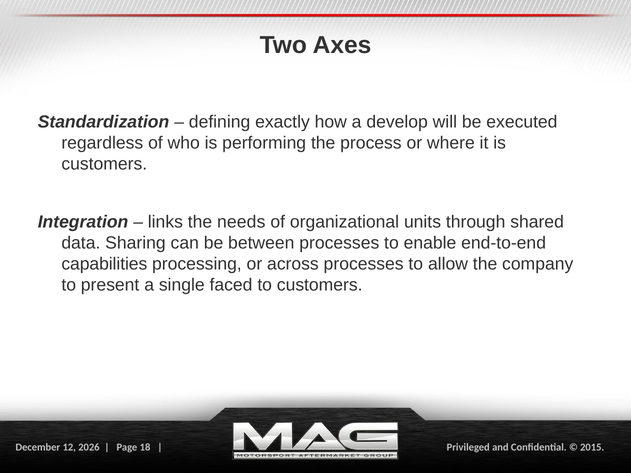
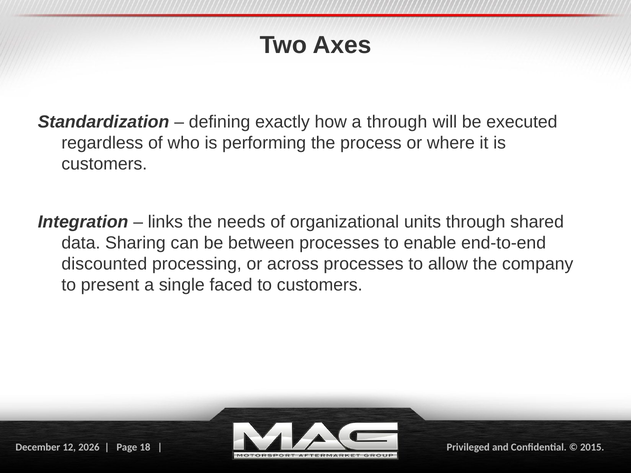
a develop: develop -> through
capabilities: capabilities -> discounted
